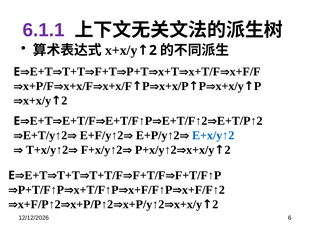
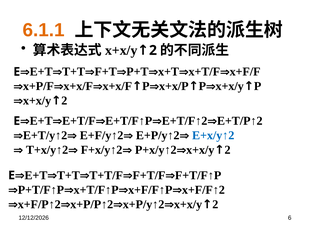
6.1.1 colour: purple -> orange
